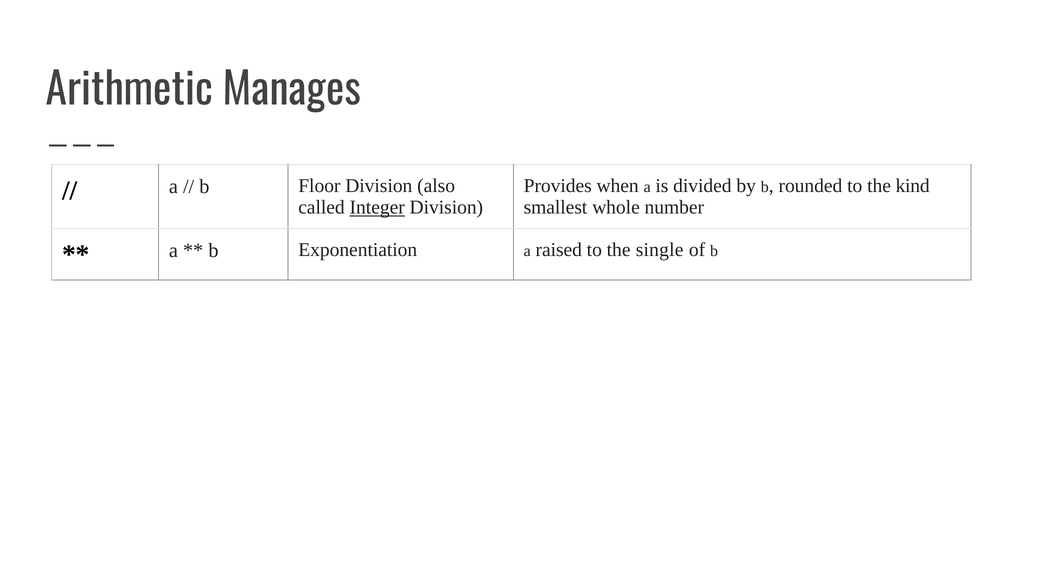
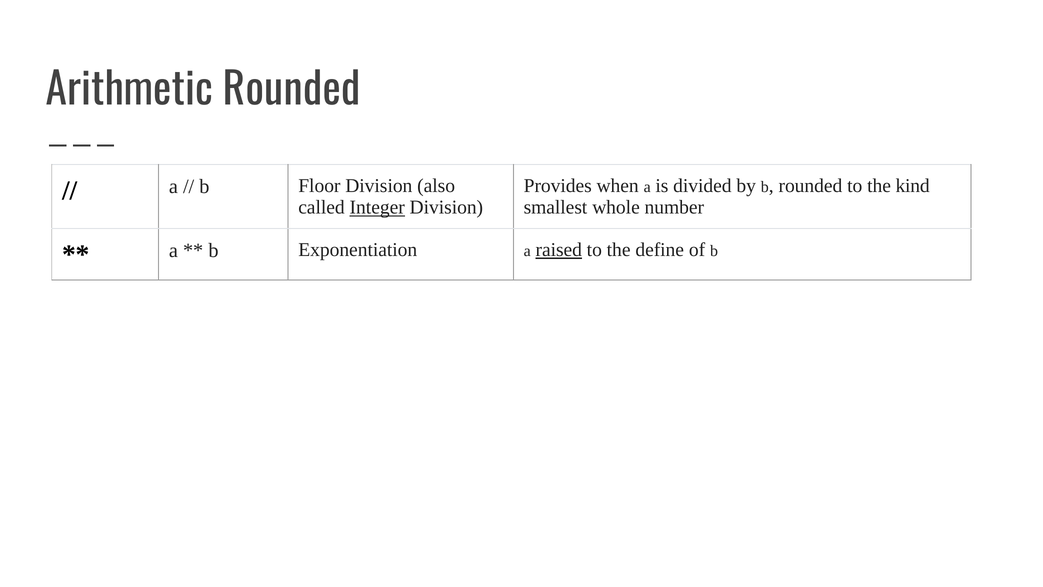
Arithmetic Manages: Manages -> Rounded
raised underline: none -> present
single: single -> define
